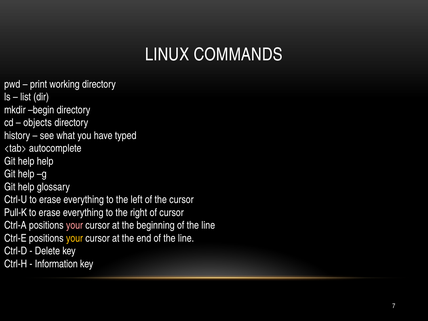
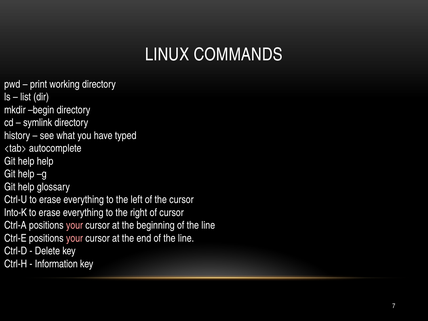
objects: objects -> symlink
Pull-K: Pull-K -> Into-K
your at (75, 238) colour: yellow -> pink
